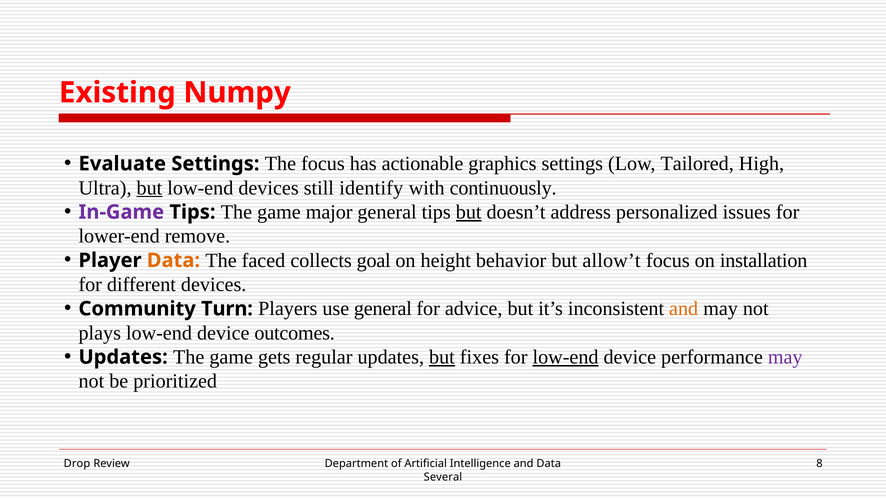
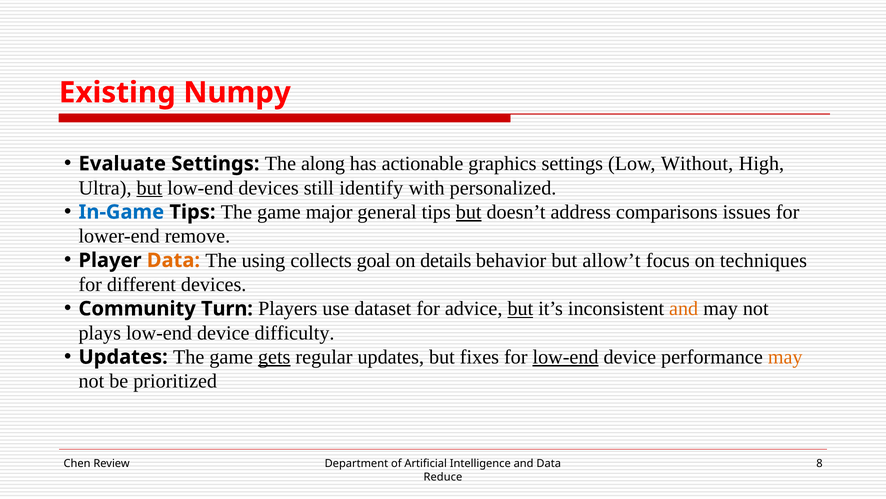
The focus: focus -> along
Tailored: Tailored -> Without
continuously: continuously -> personalized
In-Game colour: purple -> blue
personalized: personalized -> comparisons
faced: faced -> using
height: height -> details
installation: installation -> techniques
use general: general -> dataset
but at (520, 308) underline: none -> present
outcomes: outcomes -> difficulty
gets underline: none -> present
but at (442, 357) underline: present -> none
may at (785, 357) colour: purple -> orange
Drop: Drop -> Chen
Several: Several -> Reduce
